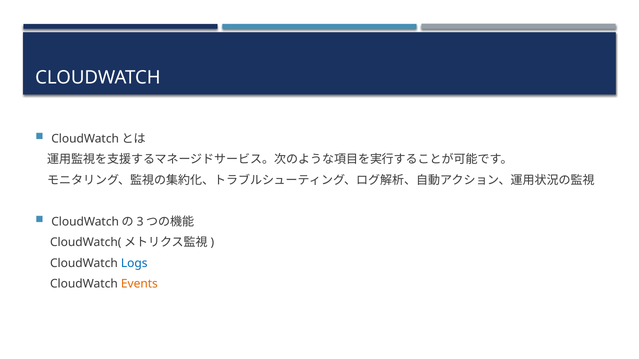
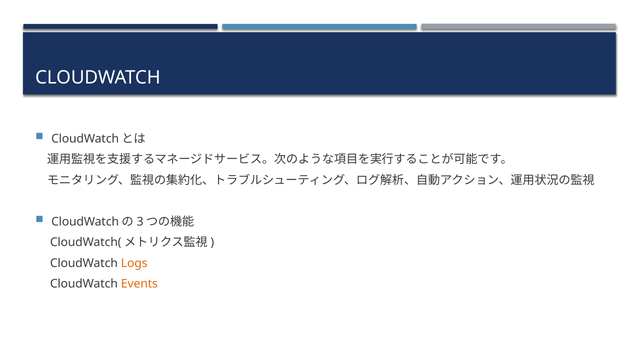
Logs colour: blue -> orange
